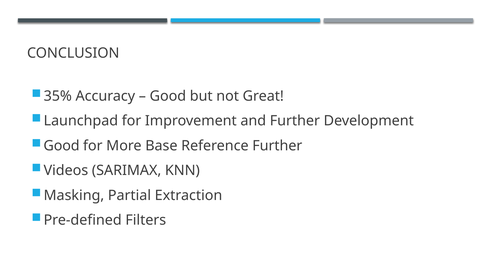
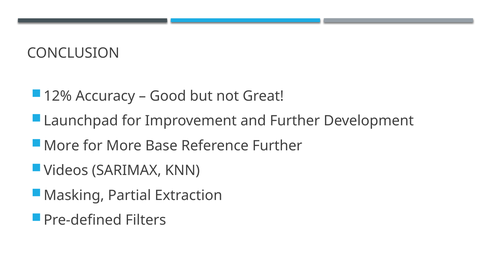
35%: 35% -> 12%
Good at (62, 146): Good -> More
